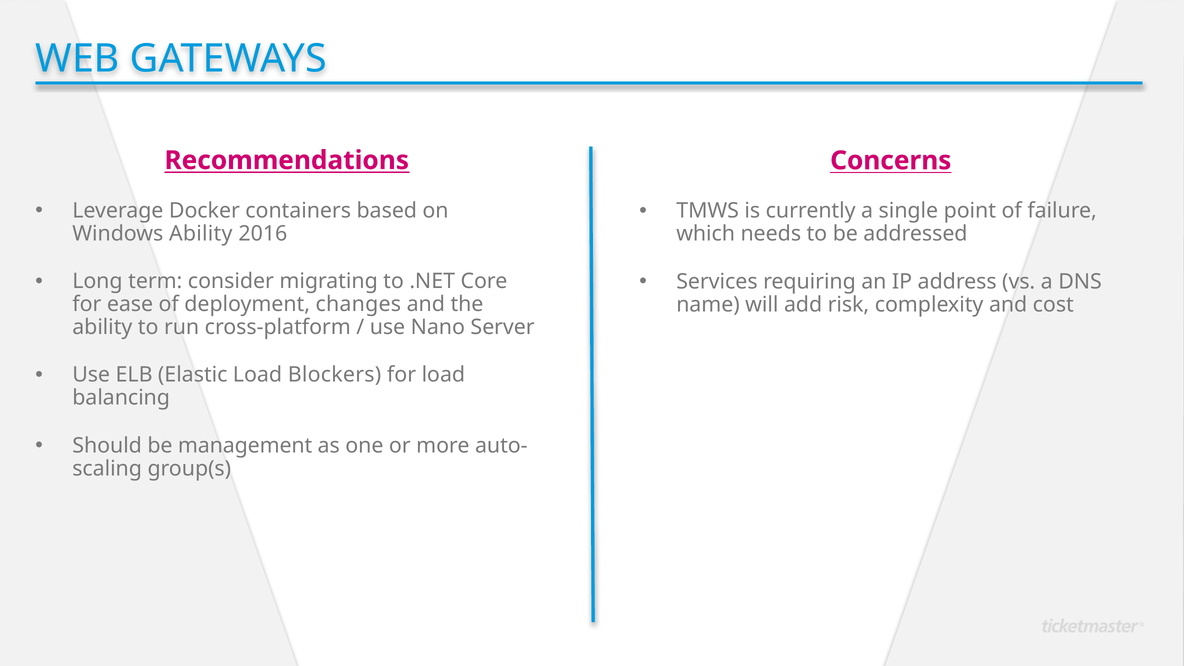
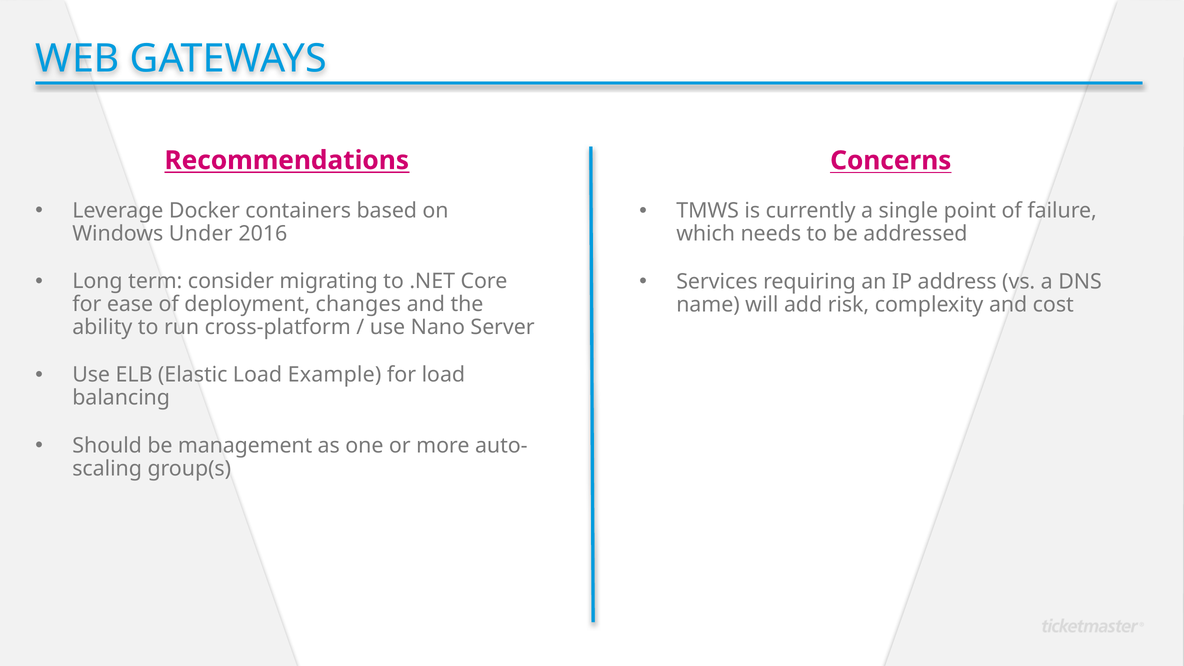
Windows Ability: Ability -> Under
Blockers: Blockers -> Example
